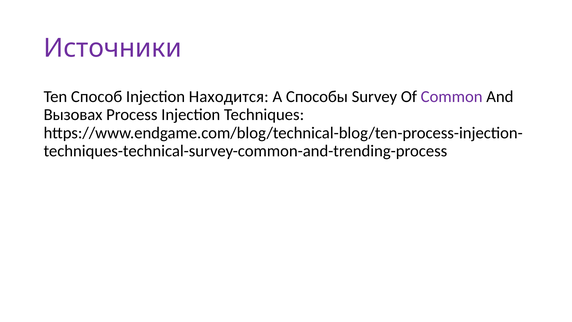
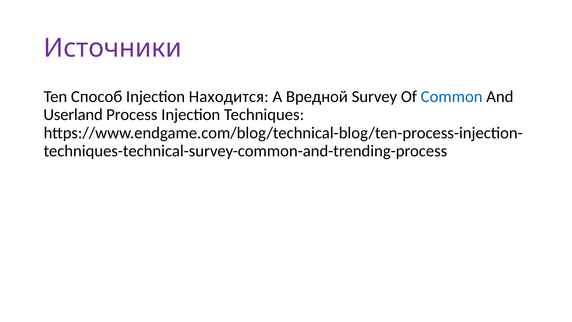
Способы: Способы -> Вредной
Common colour: purple -> blue
Вызовах: Вызовах -> Userland
